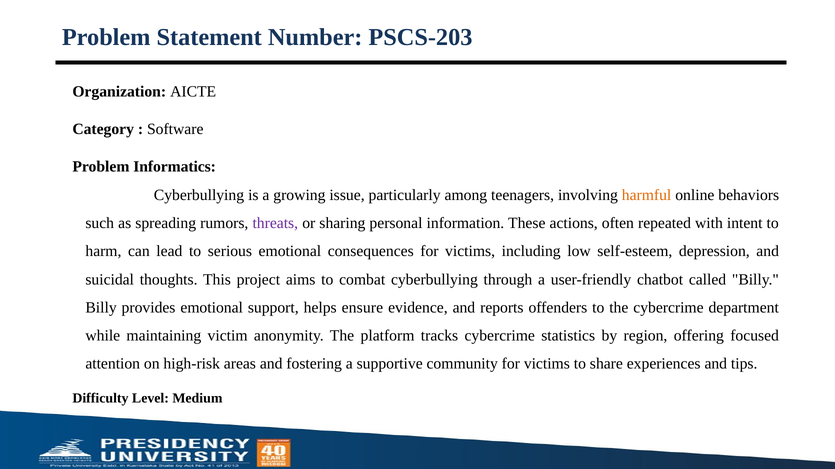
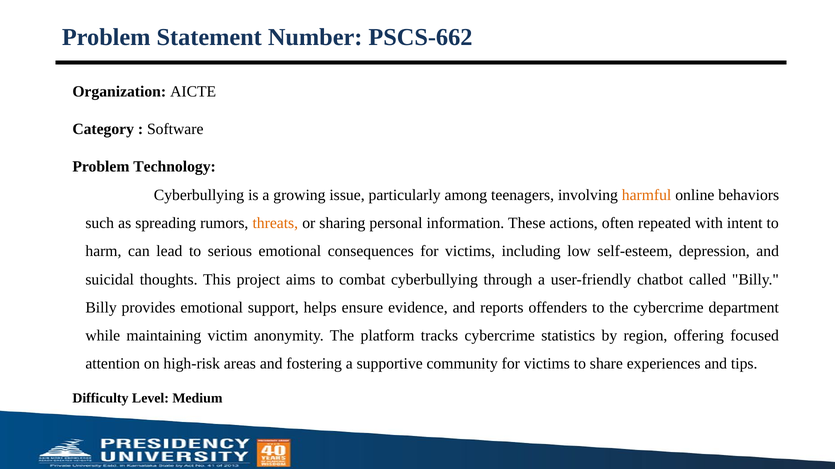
PSCS-203: PSCS-203 -> PSCS-662
Informatics: Informatics -> Technology
threats colour: purple -> orange
